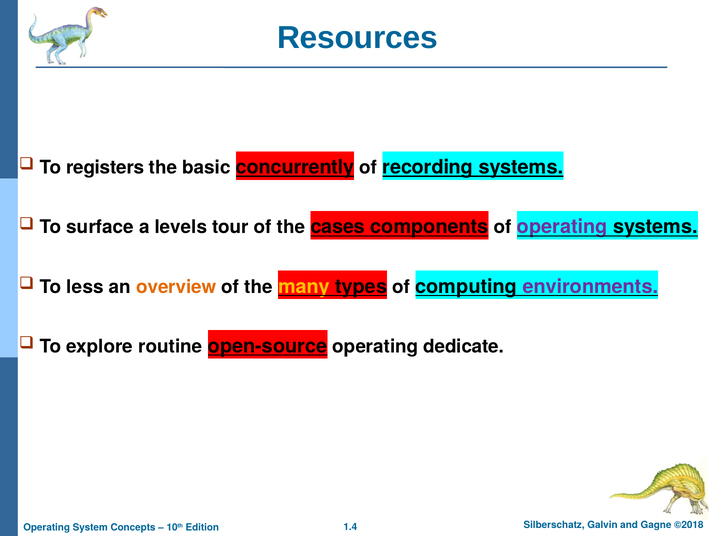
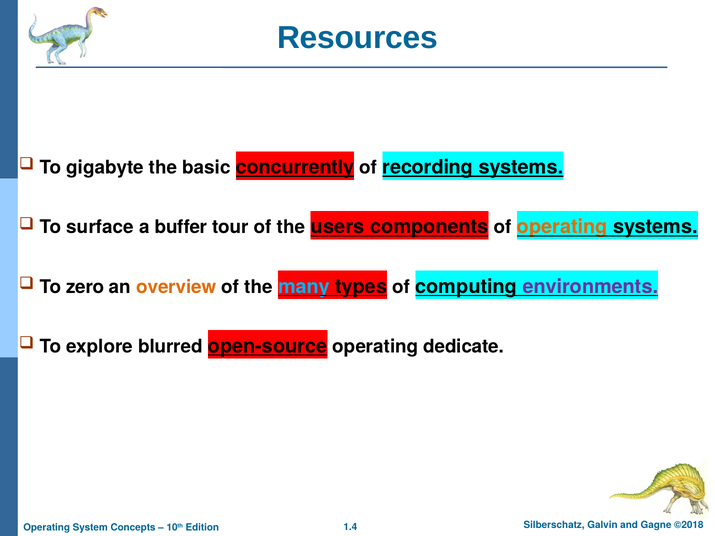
registers: registers -> gigabyte
levels: levels -> buffer
cases: cases -> users
operating at (562, 227) colour: purple -> orange
less: less -> zero
many colour: yellow -> light blue
routine: routine -> blurred
